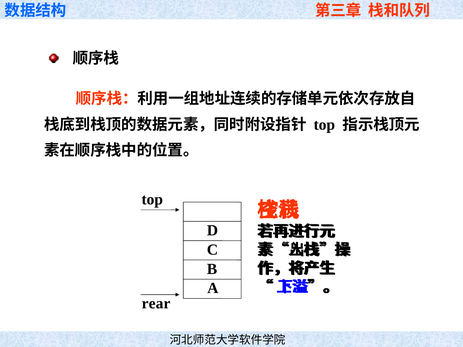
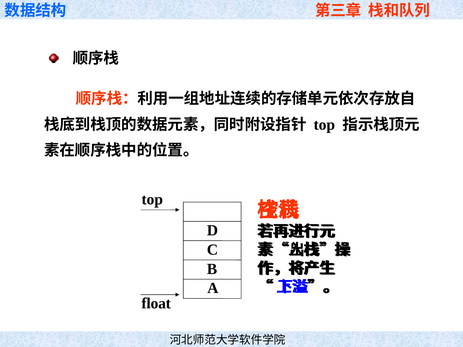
rear: rear -> float
